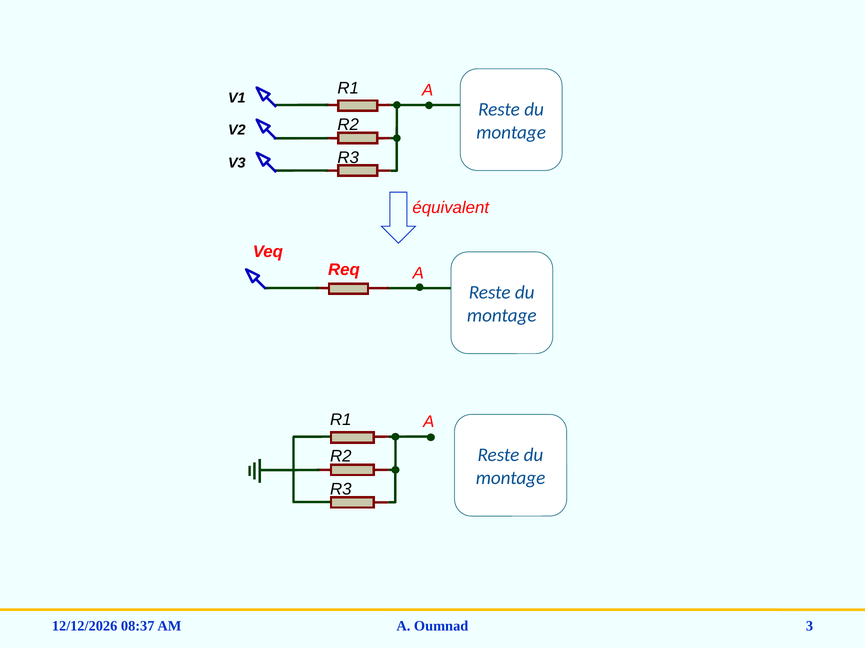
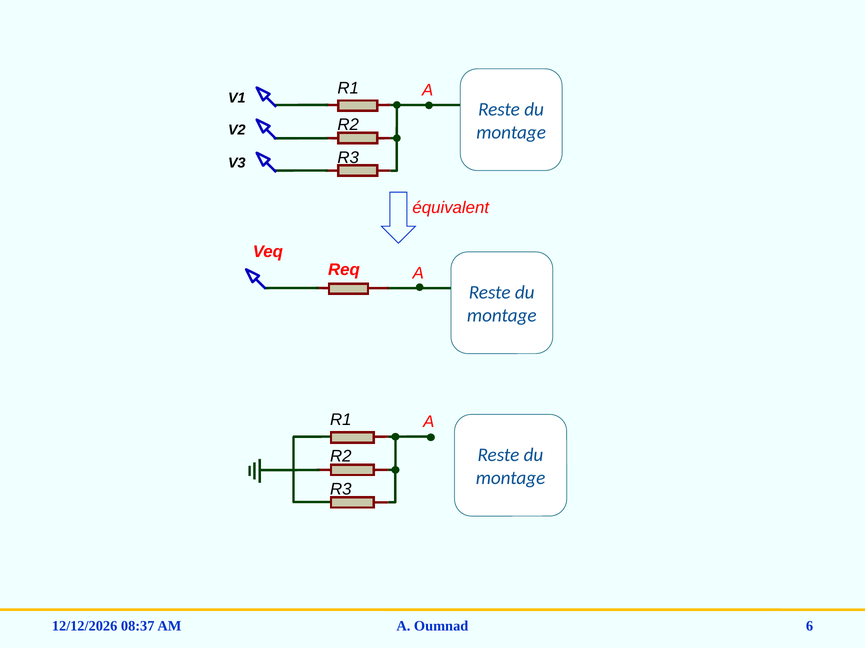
3: 3 -> 6
